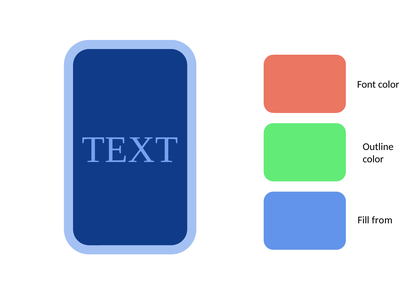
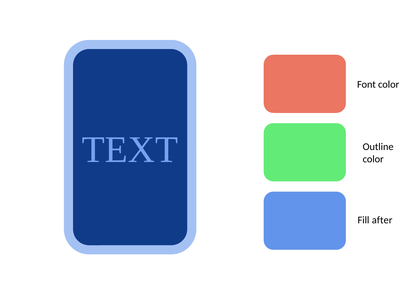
from: from -> after
